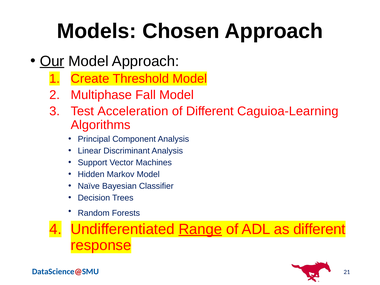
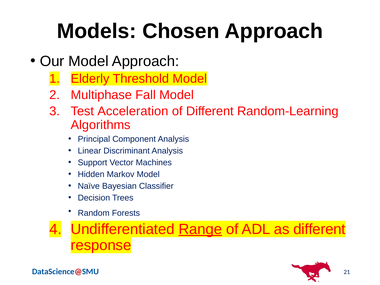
Our underline: present -> none
Create: Create -> Elderly
Caguioa-Learning: Caguioa-Learning -> Random-Learning
